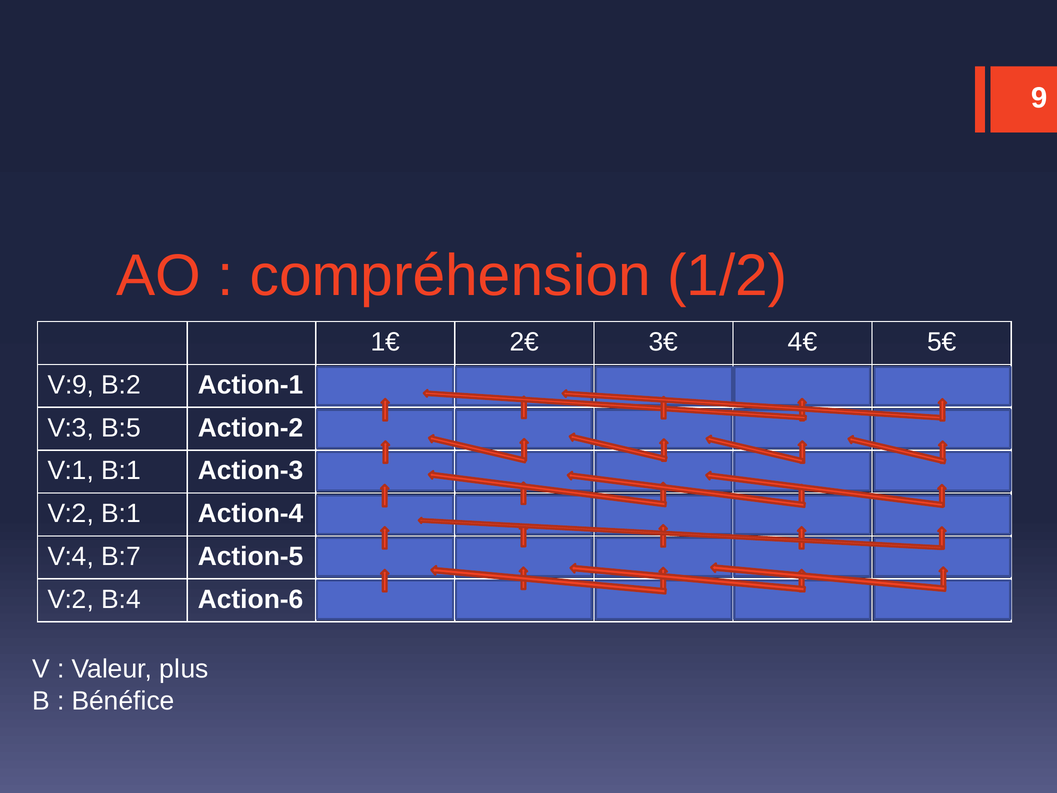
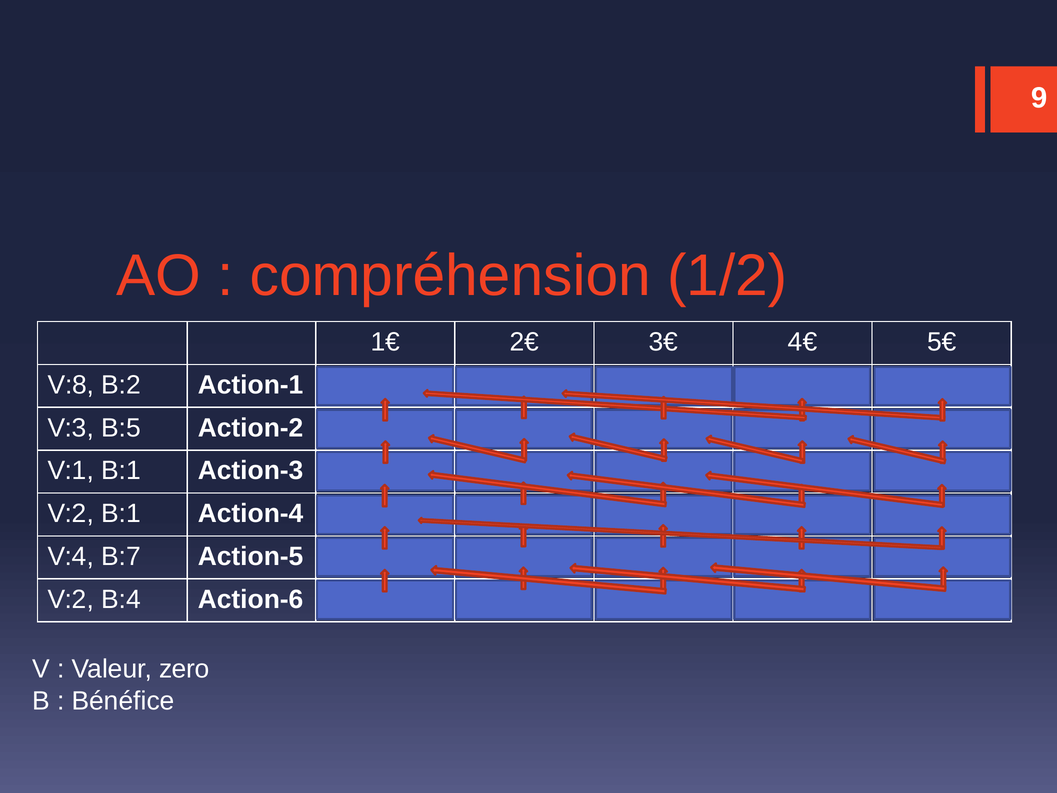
V:9: V:9 -> V:8
plus: plus -> zero
